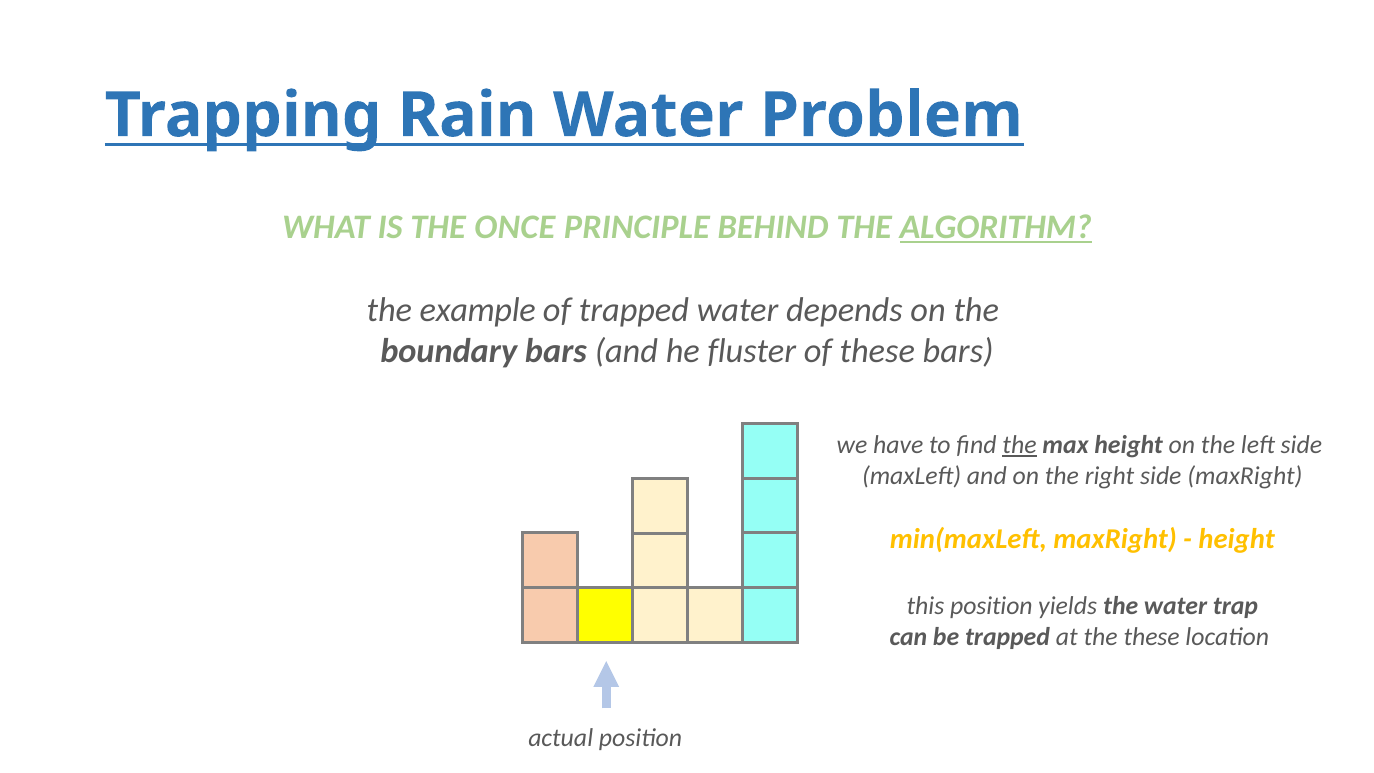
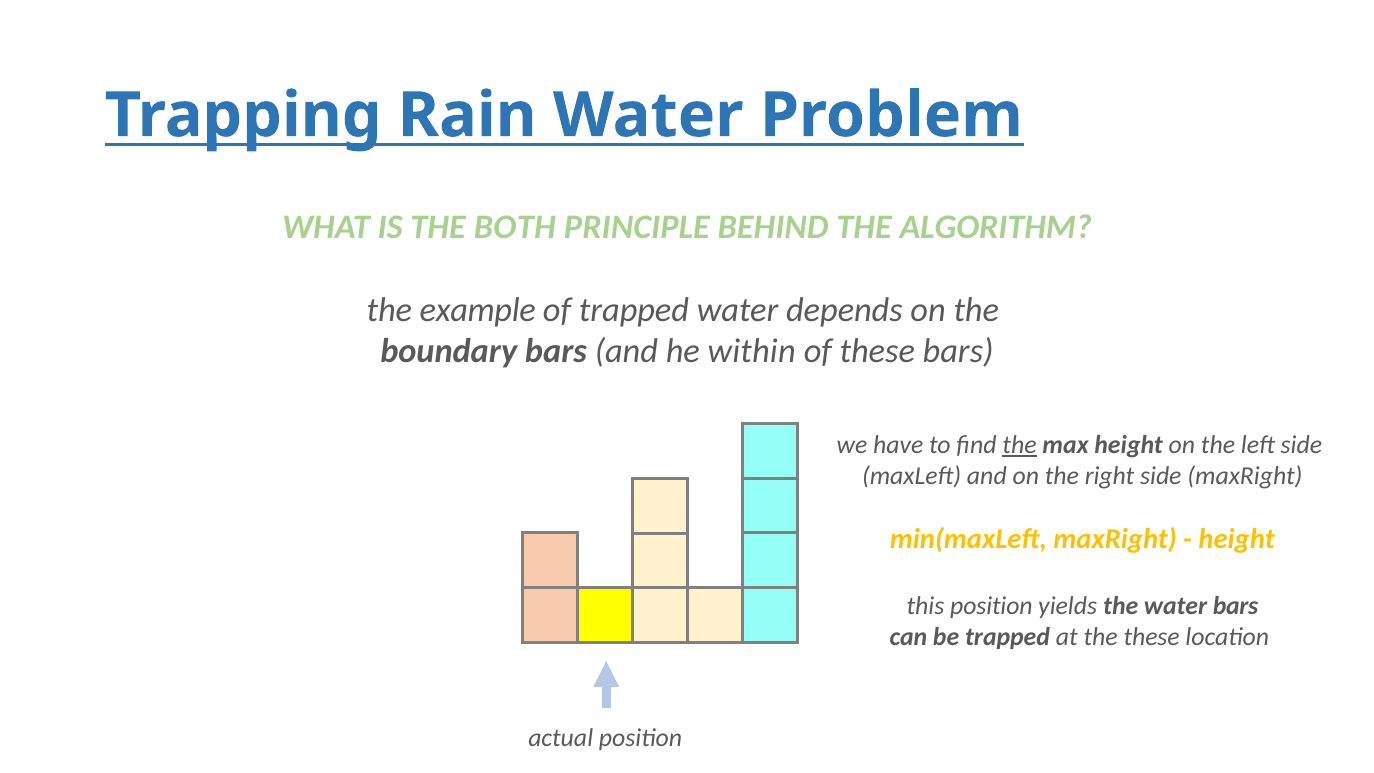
ONCE: ONCE -> BOTH
ALGORITHM underline: present -> none
fluster: fluster -> within
water trap: trap -> bars
